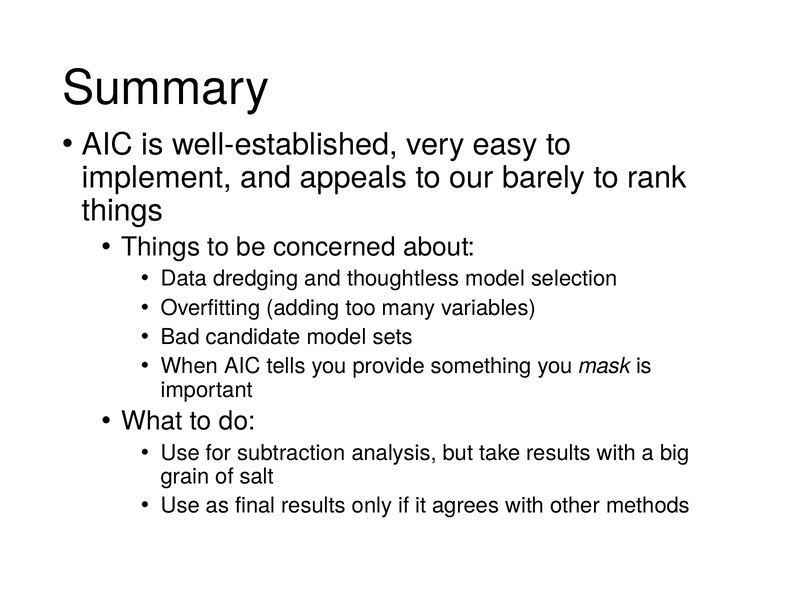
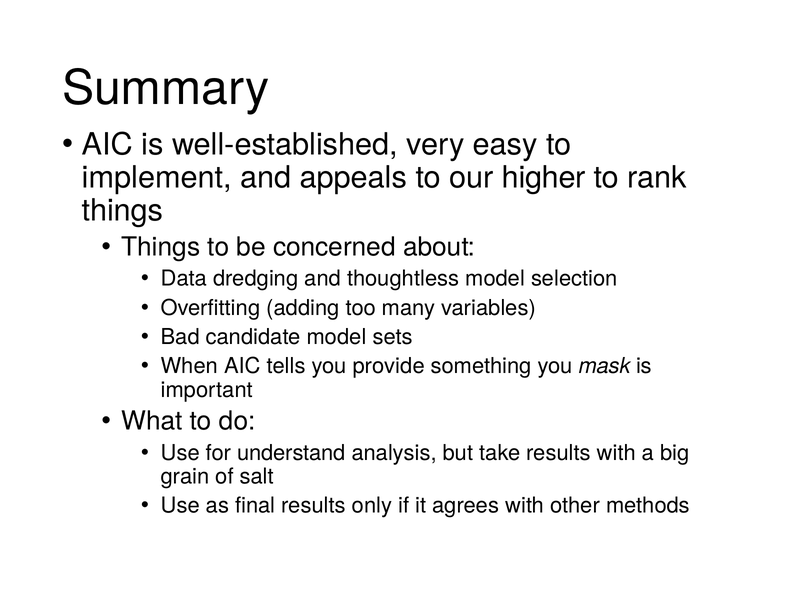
barely: barely -> higher
subtraction: subtraction -> understand
